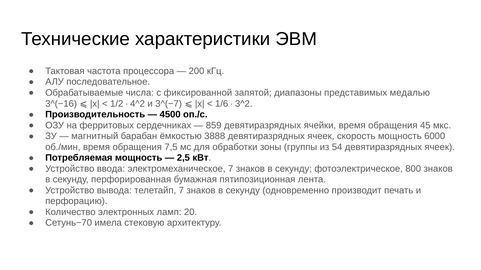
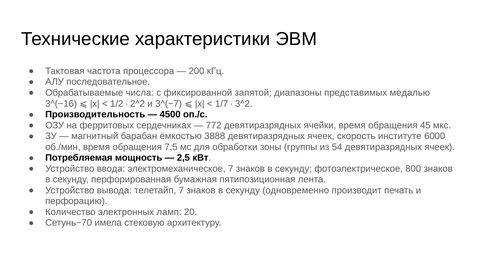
4^2: 4^2 -> 2^2
1/6: 1/6 -> 1/7
859: 859 -> 772
скорость мощность: мощность -> институте
